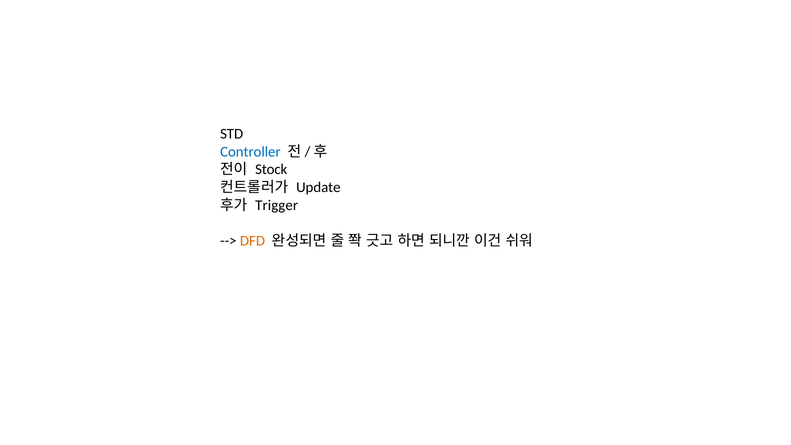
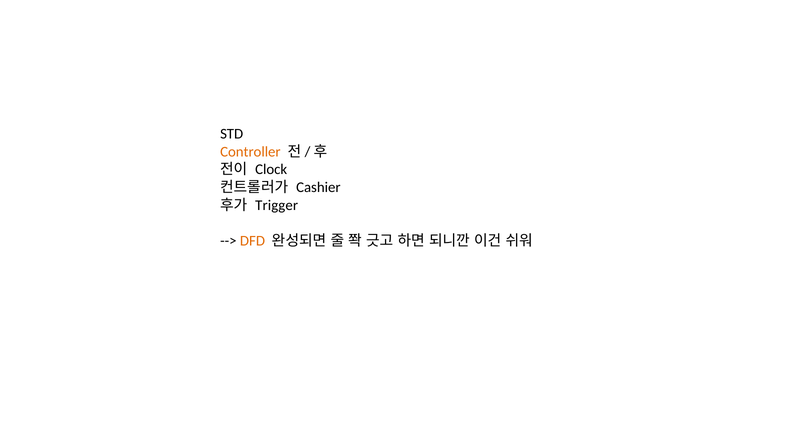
Controller colour: blue -> orange
Stock: Stock -> Clock
Update: Update -> Cashier
